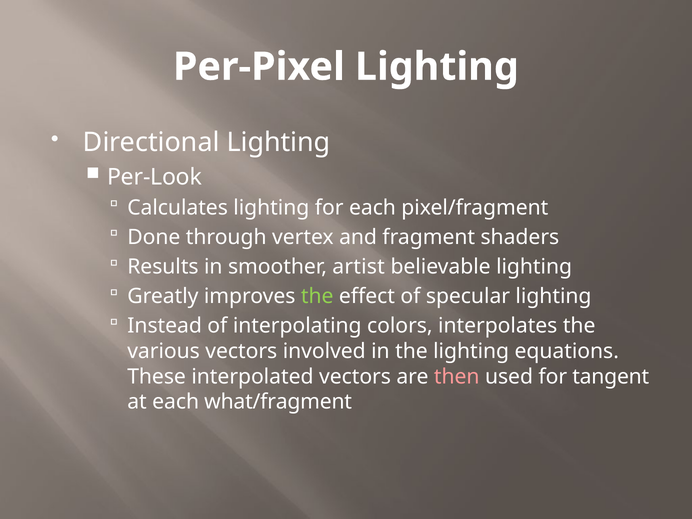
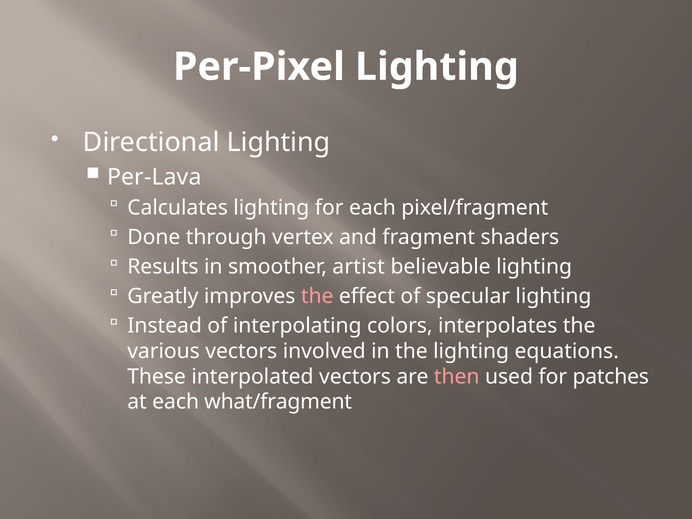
Per-Look: Per-Look -> Per-Lava
the at (317, 296) colour: light green -> pink
tangent: tangent -> patches
